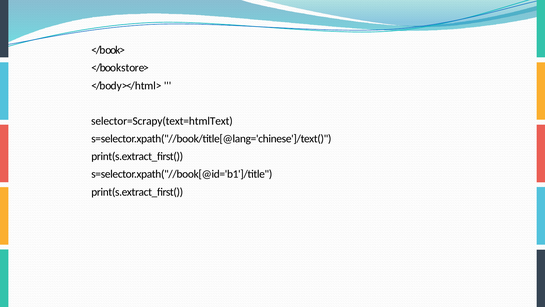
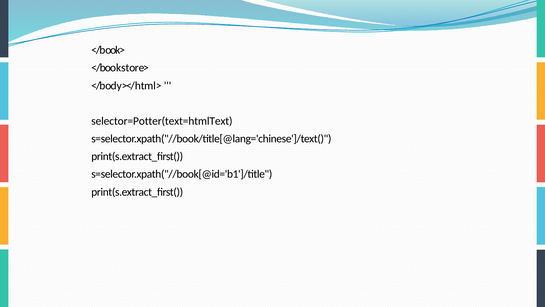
selector=Scrapy(text=htmlText: selector=Scrapy(text=htmlText -> selector=Potter(text=htmlText
